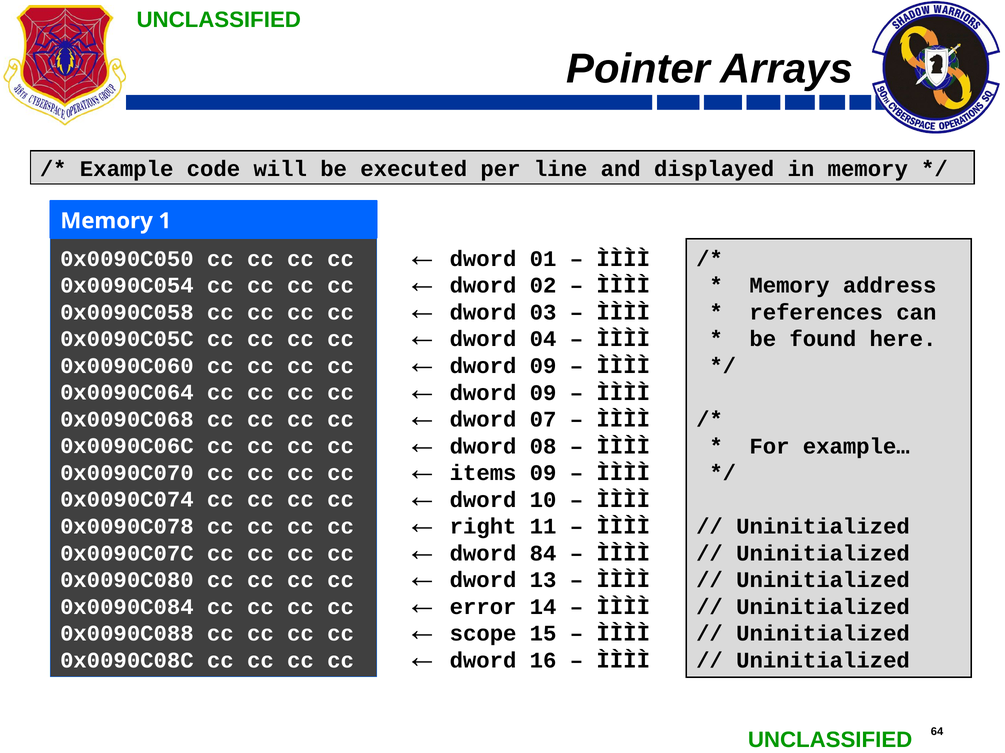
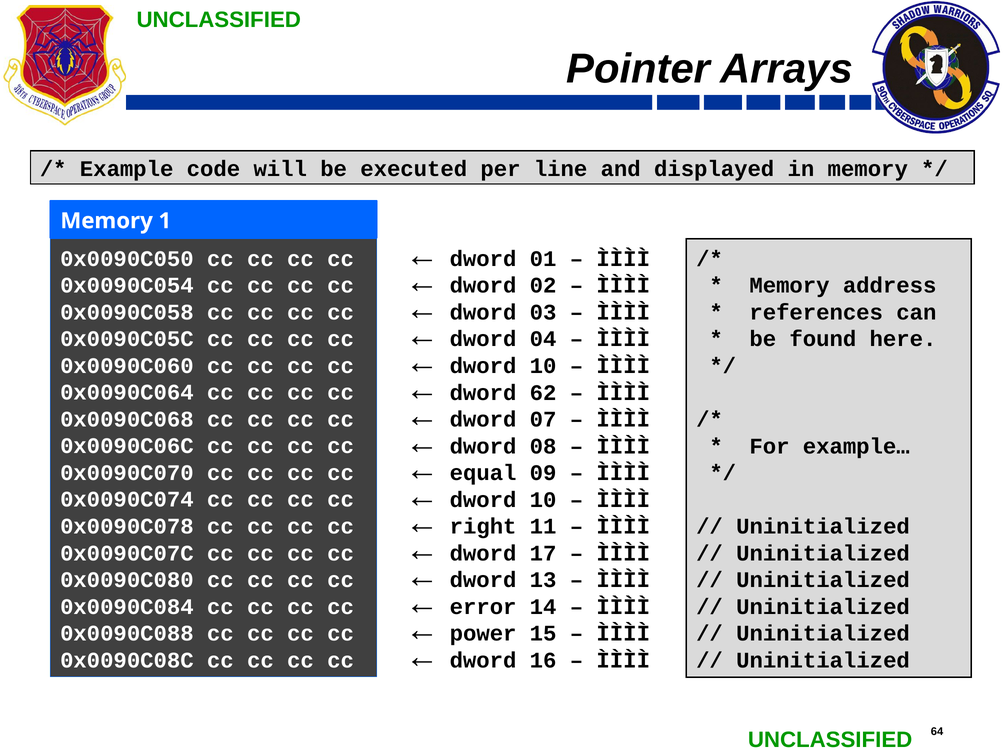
09 at (543, 366): 09 -> 10
09 at (543, 393): 09 -> 62
items: items -> equal
84: 84 -> 17
scope: scope -> power
